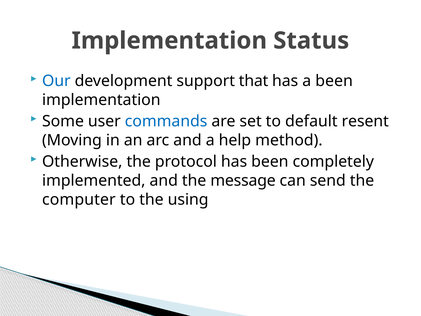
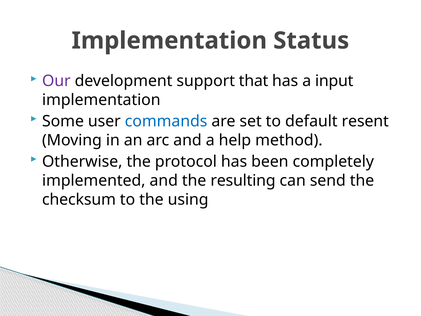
Our colour: blue -> purple
a been: been -> input
message: message -> resulting
computer: computer -> checksum
